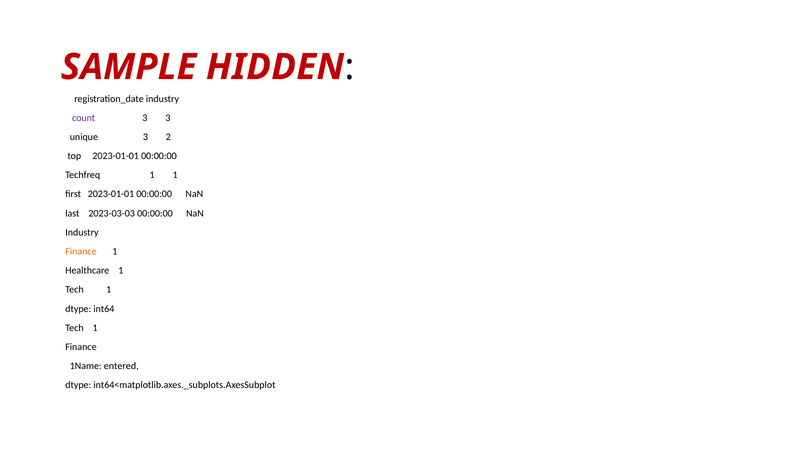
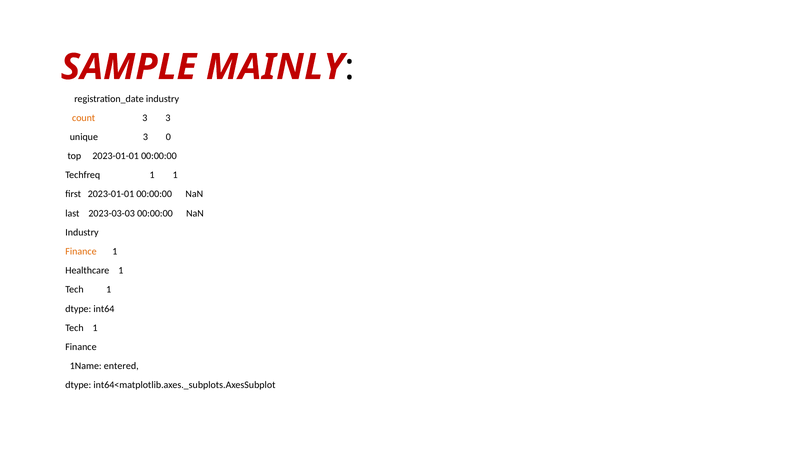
HIDDEN: HIDDEN -> MAINLY
count colour: purple -> orange
2: 2 -> 0
